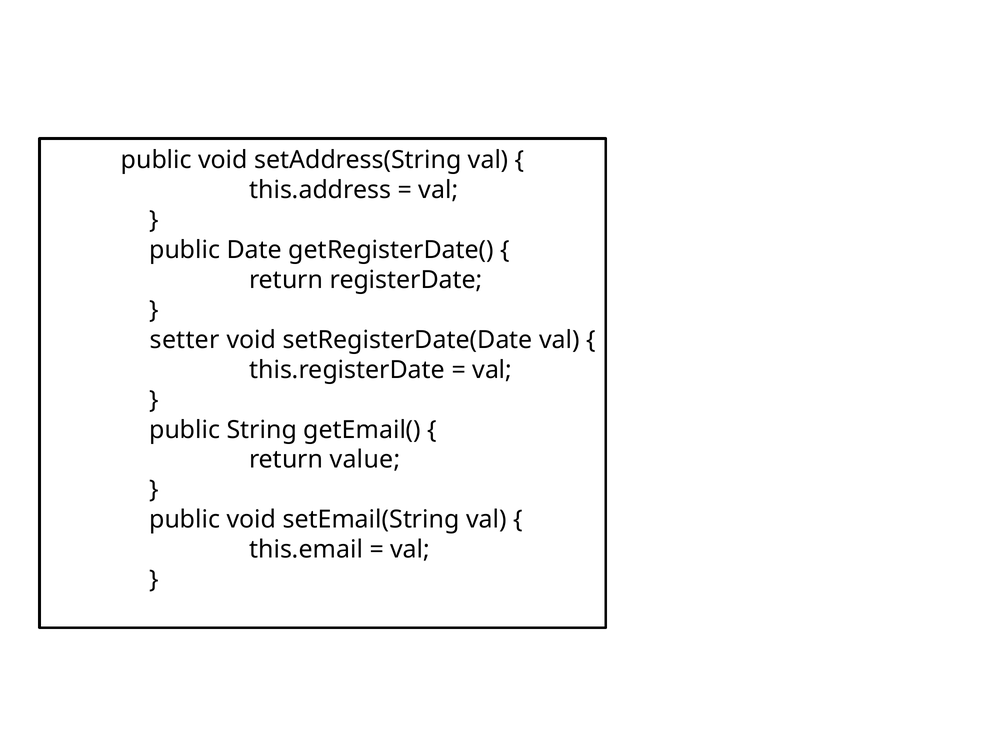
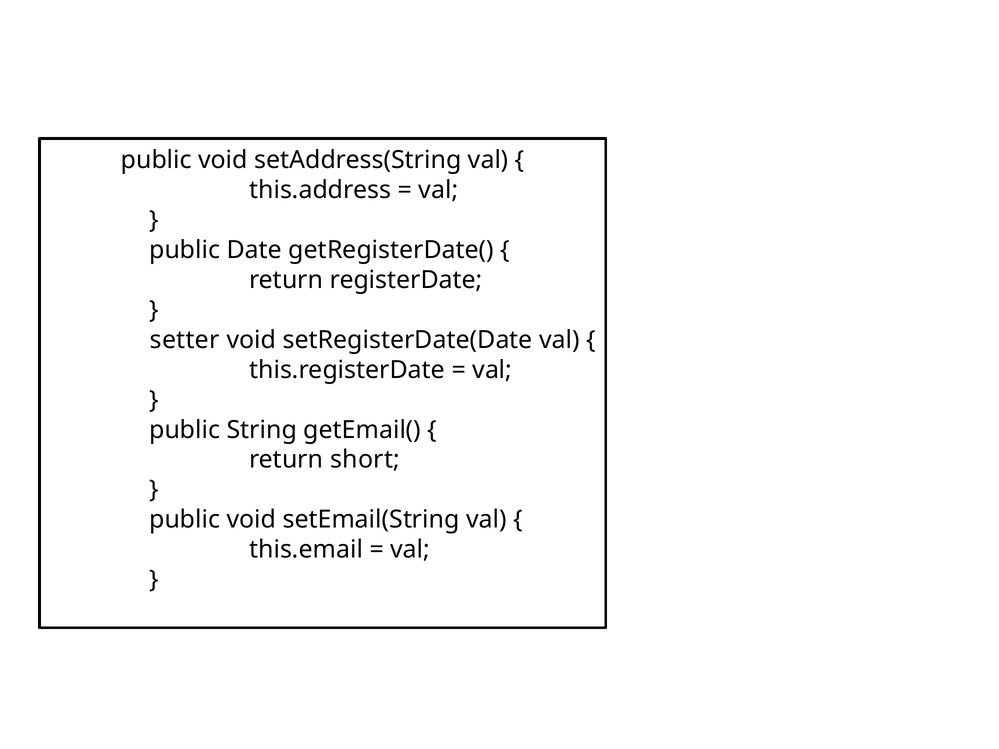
value: value -> short
